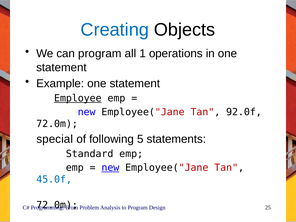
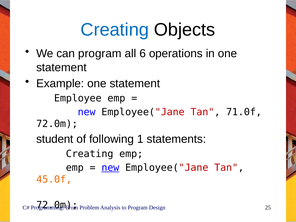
1: 1 -> 6
Employee underline: present -> none
92.0f: 92.0f -> 71.0f
special: special -> student
5: 5 -> 1
Standard at (90, 154): Standard -> Creating
45.0f colour: blue -> orange
